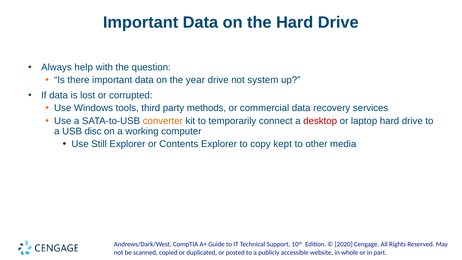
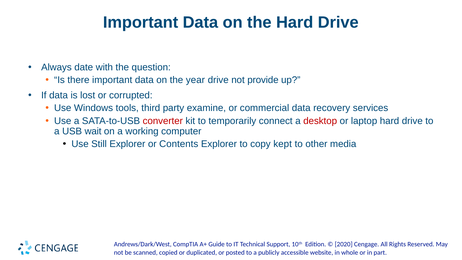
help: help -> date
system: system -> provide
methods: methods -> examine
converter colour: orange -> red
disc: disc -> wait
